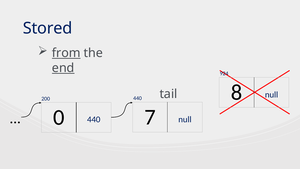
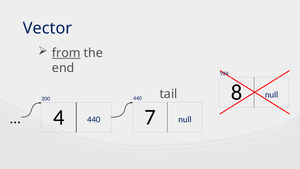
Stored: Stored -> Vector
end underline: present -> none
0: 0 -> 4
